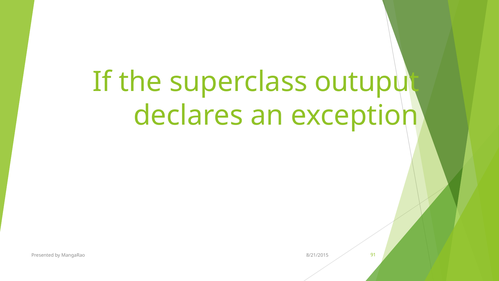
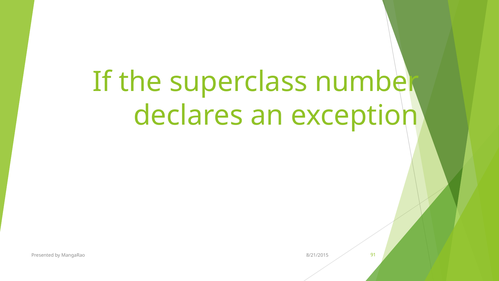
outuput: outuput -> number
